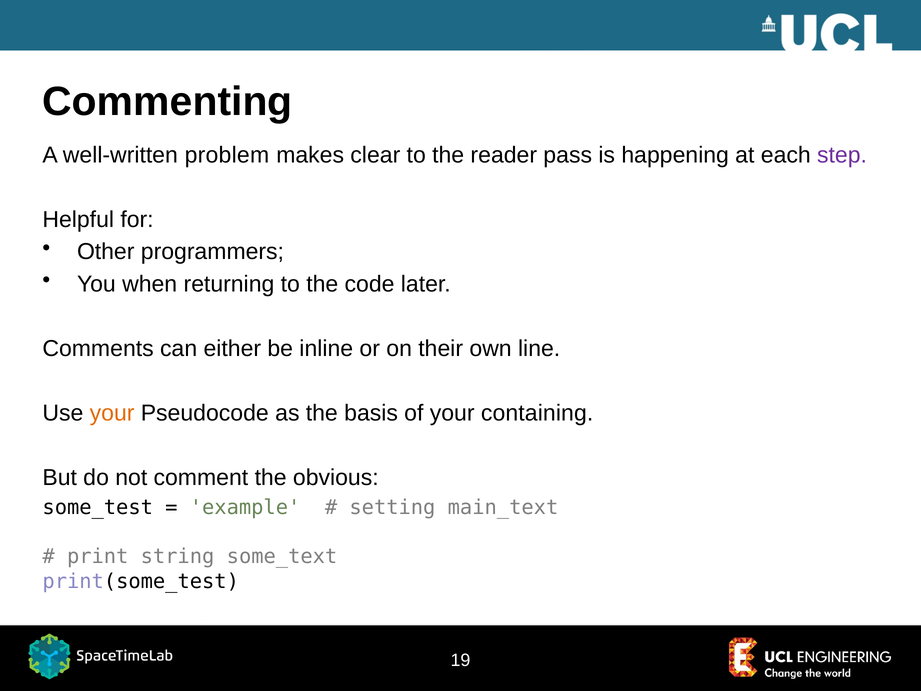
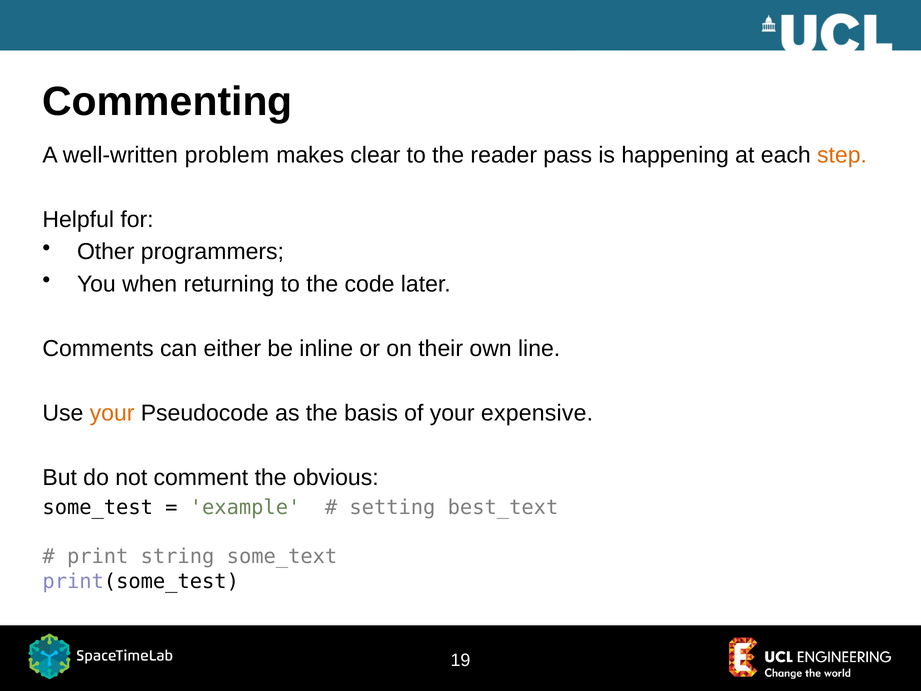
step colour: purple -> orange
containing: containing -> expensive
main_text: main_text -> best_text
